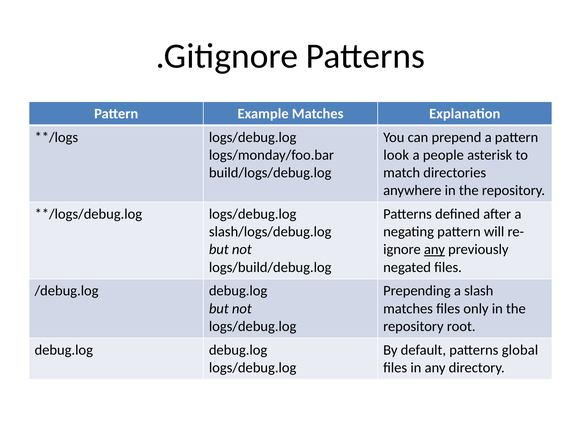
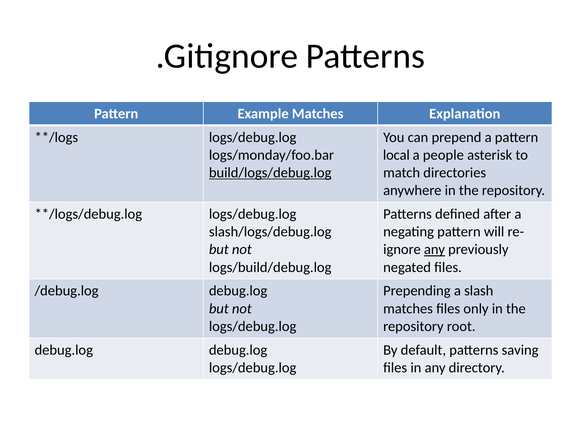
look: look -> local
build/logs/debug.log underline: none -> present
global: global -> saving
